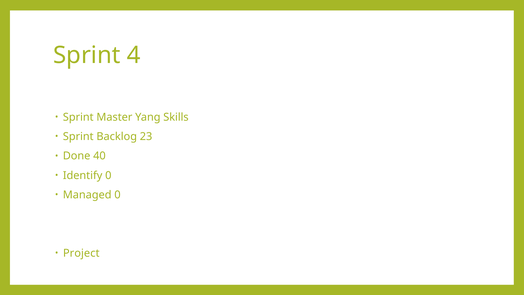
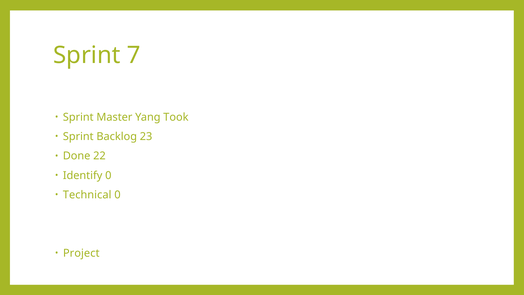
4: 4 -> 7
Skills: Skills -> Took
40: 40 -> 22
Managed: Managed -> Technical
